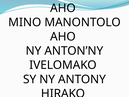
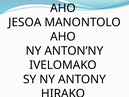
MINO at (25, 22): MINO -> JESOA
